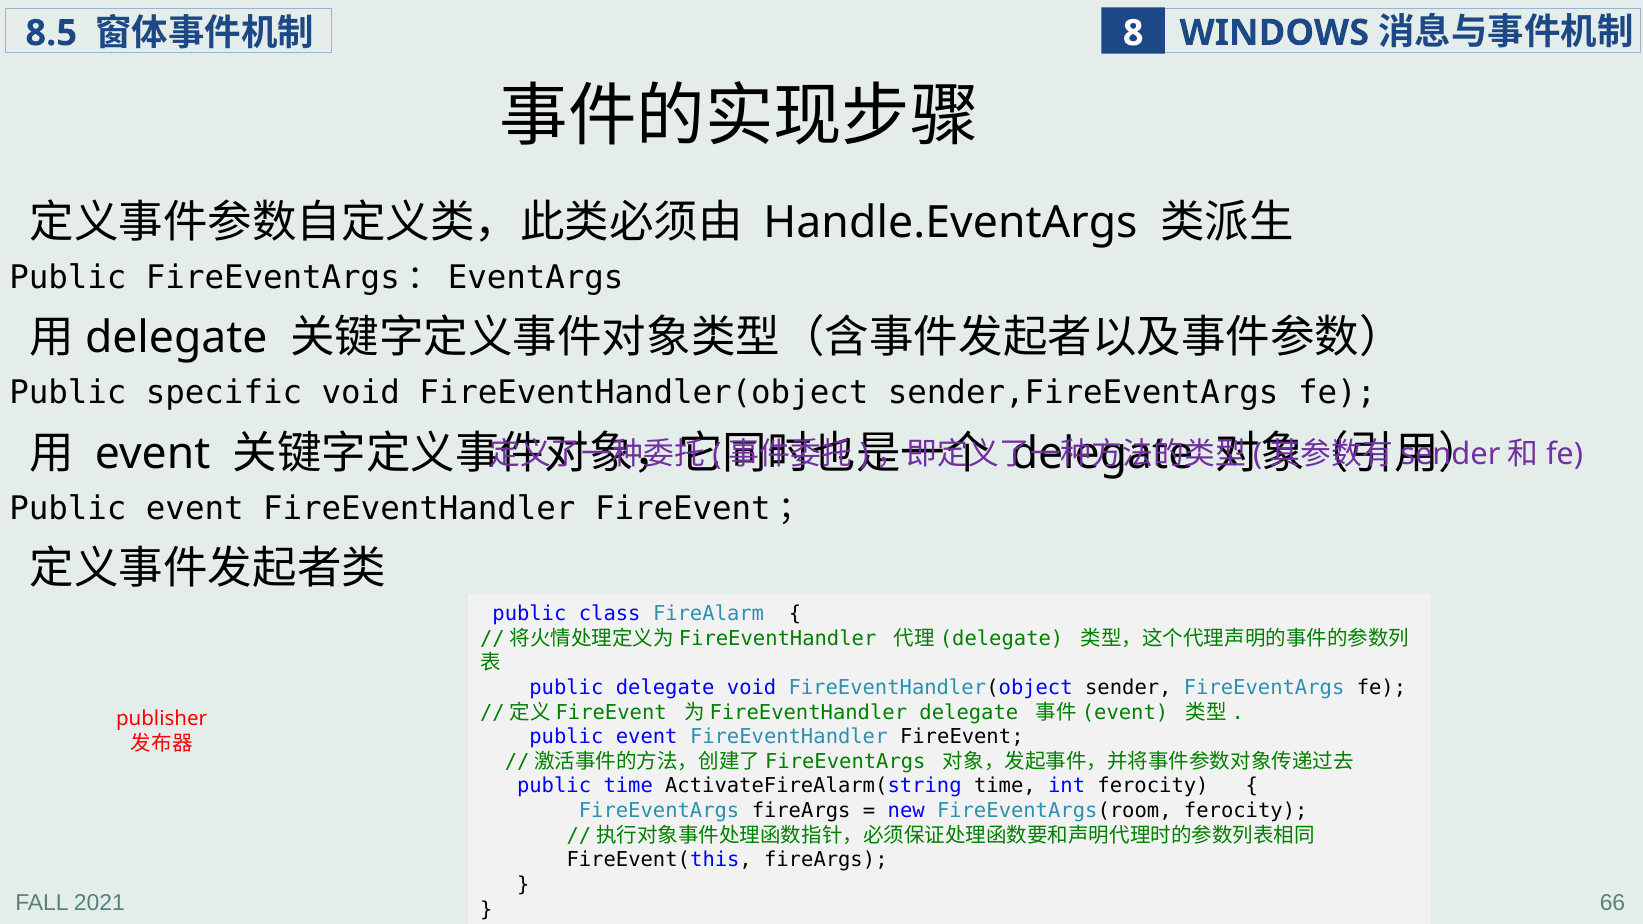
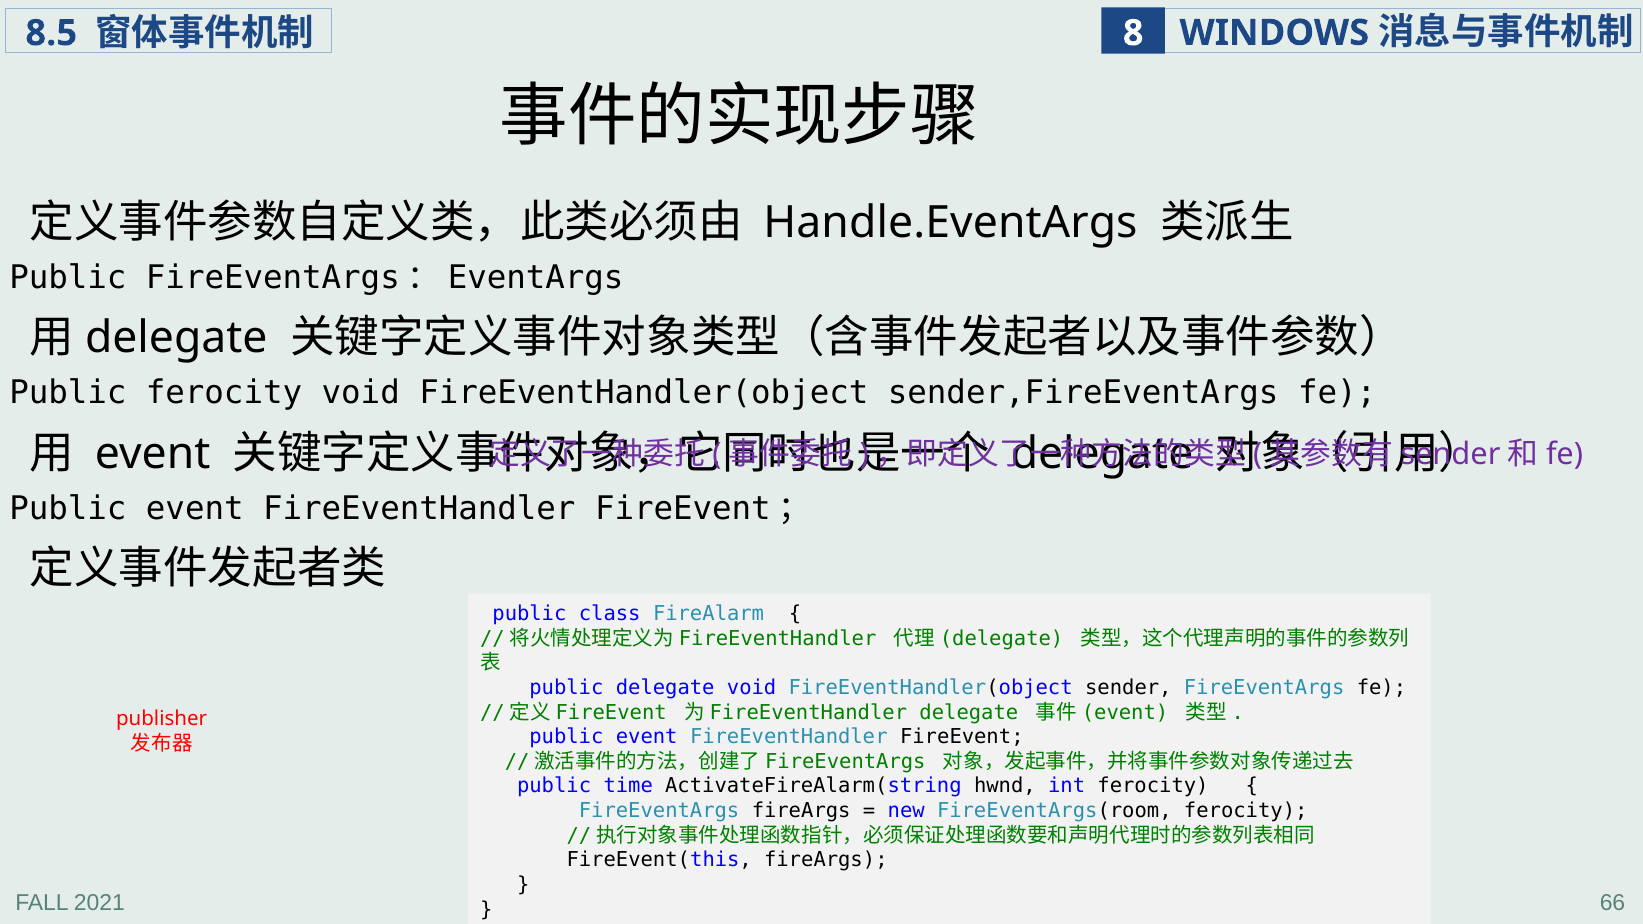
Public specific: specific -> ferocity
ActivateFireAlarm(string time: time -> hwnd
